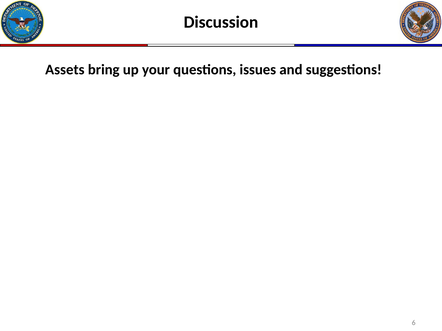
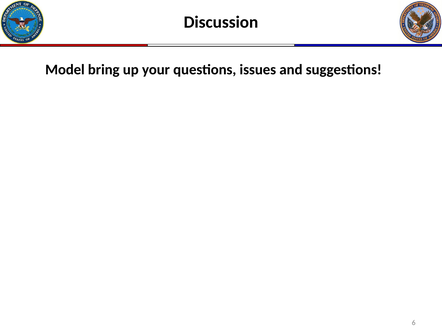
Assets: Assets -> Model
